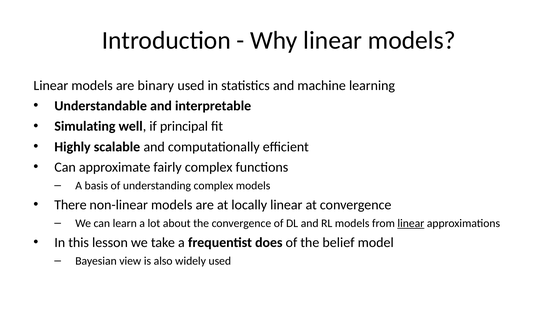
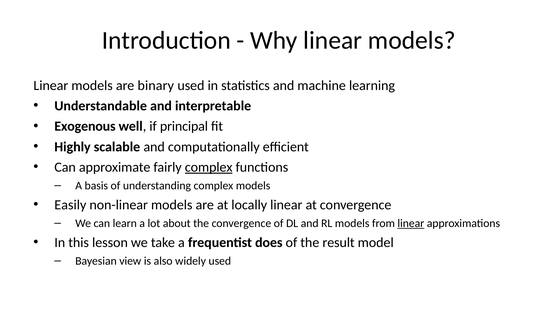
Simulating: Simulating -> Exogenous
complex at (209, 167) underline: none -> present
There: There -> Easily
belief: belief -> result
